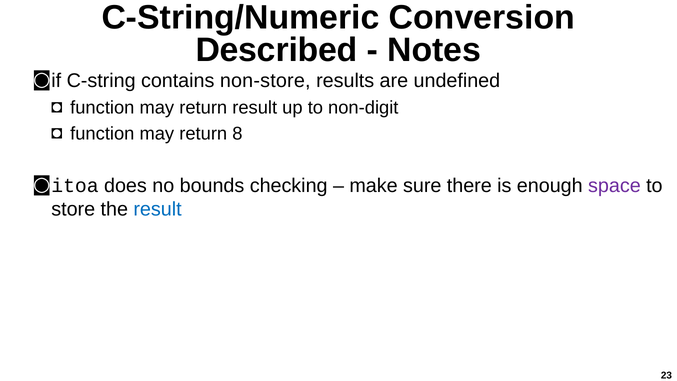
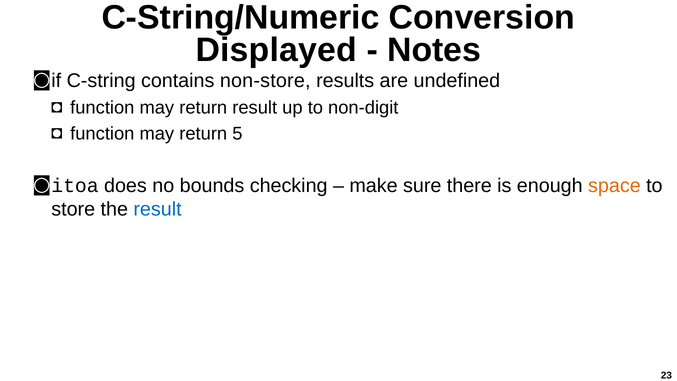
Described: Described -> Displayed
8: 8 -> 5
space colour: purple -> orange
